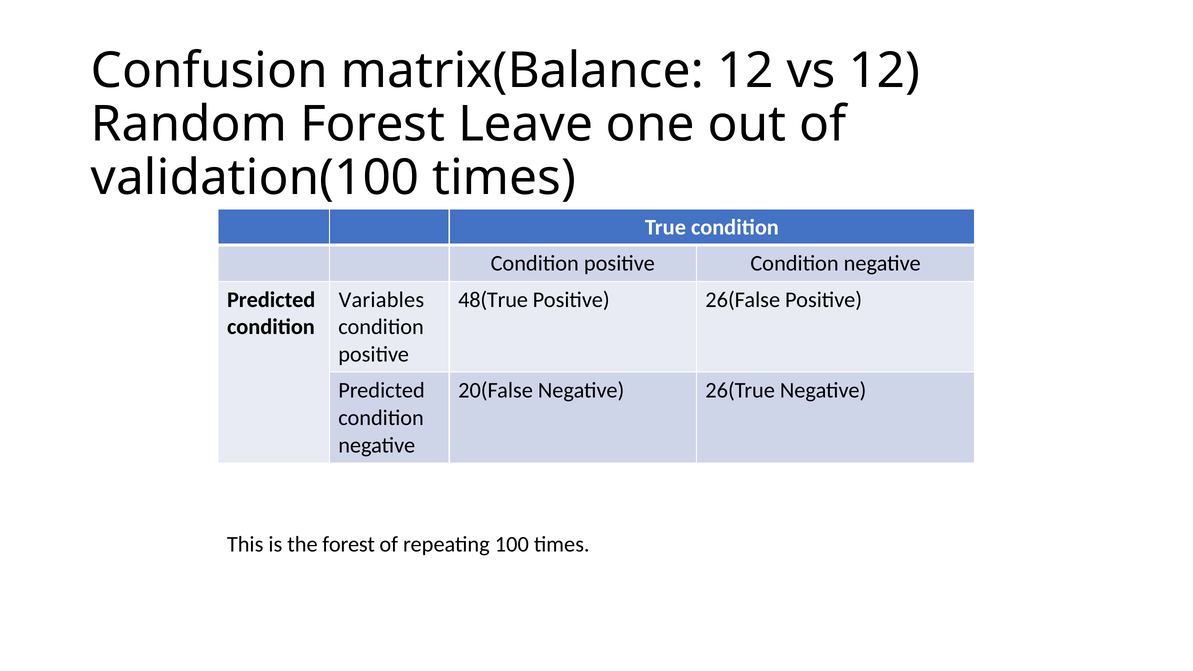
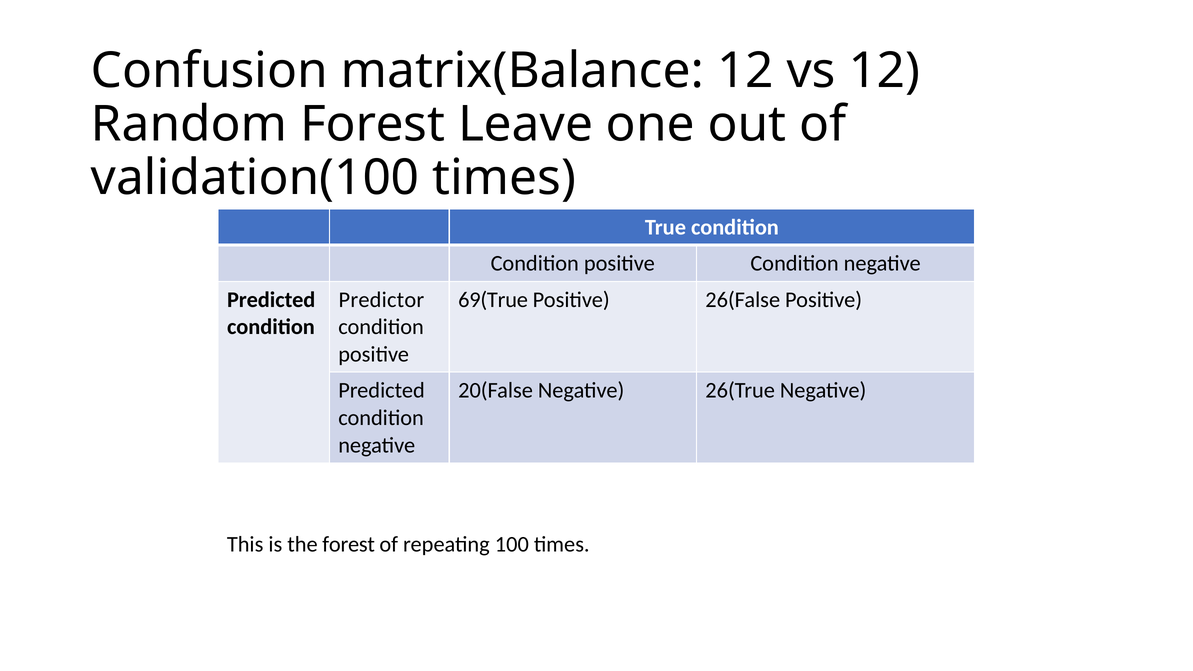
Variables: Variables -> Predictor
48(True: 48(True -> 69(True
